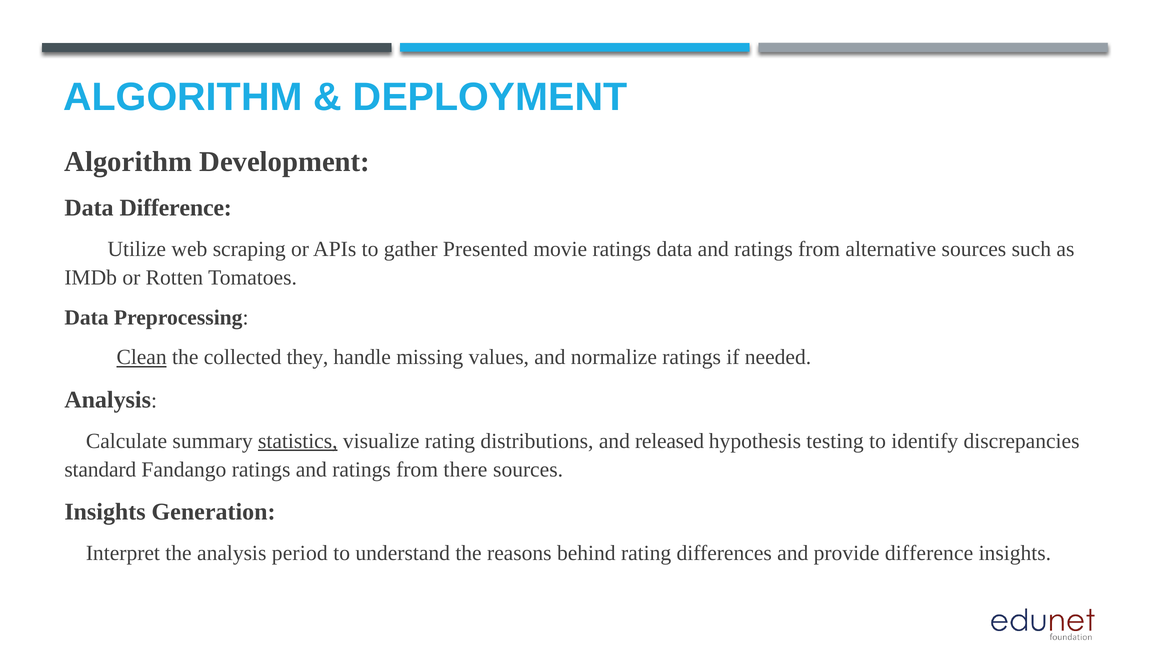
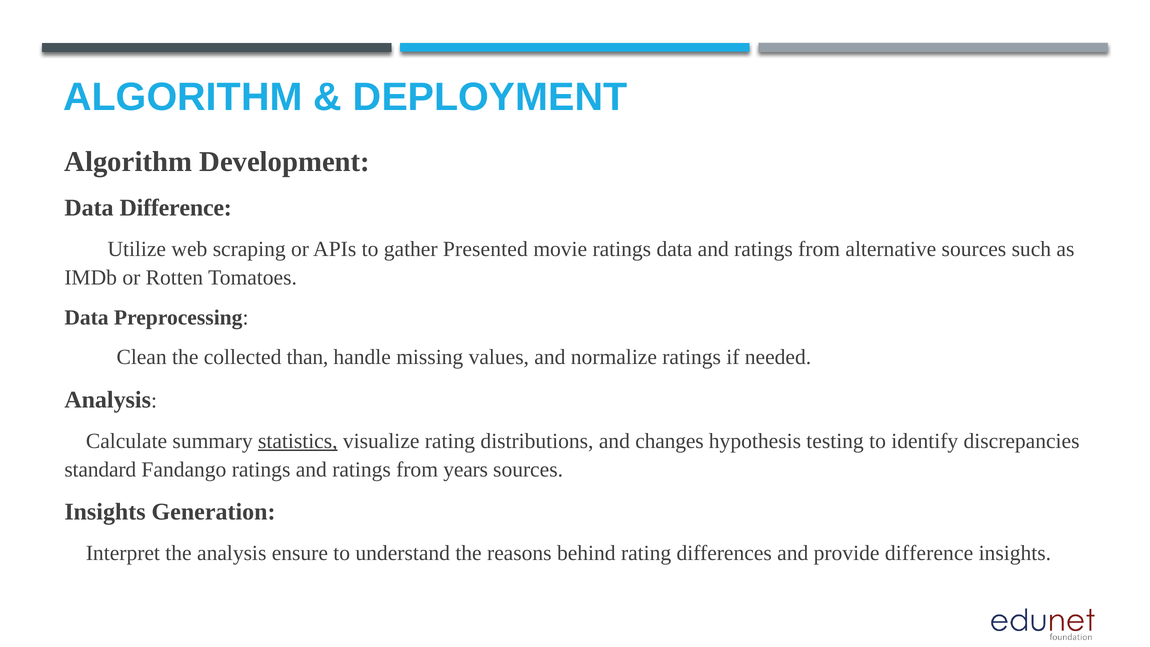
Clean underline: present -> none
they: they -> than
released: released -> changes
there: there -> years
period: period -> ensure
